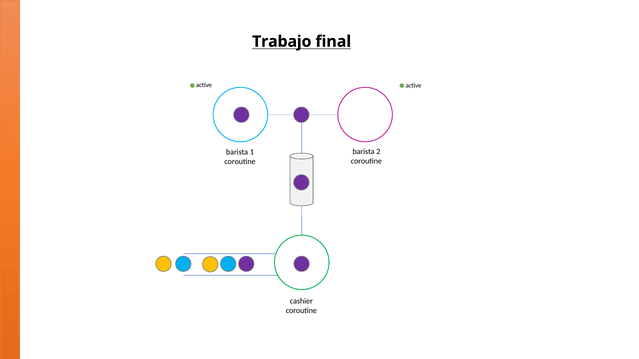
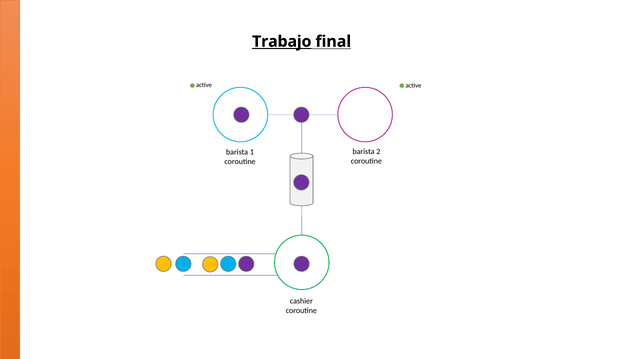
Trabajo underline: none -> present
